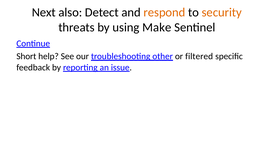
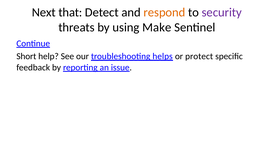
also: also -> that
security colour: orange -> purple
other: other -> helps
filtered: filtered -> protect
